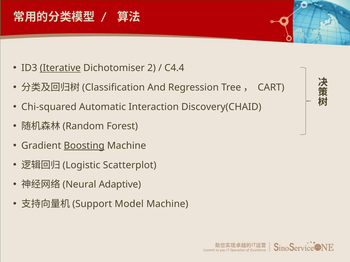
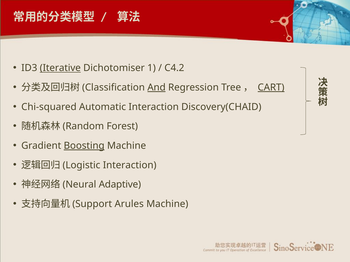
2: 2 -> 1
C4.4: C4.4 -> C4.2
And underline: none -> present
CART underline: none -> present
Scatterplot at (130, 165): Scatterplot -> Interaction
Model: Model -> Arules
